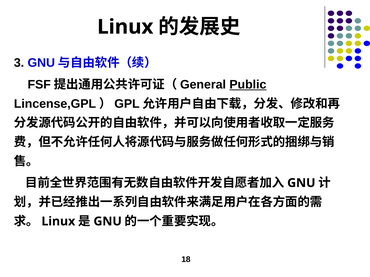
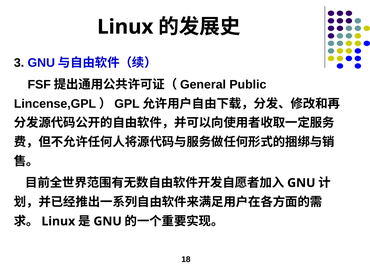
Public underline: present -> none
